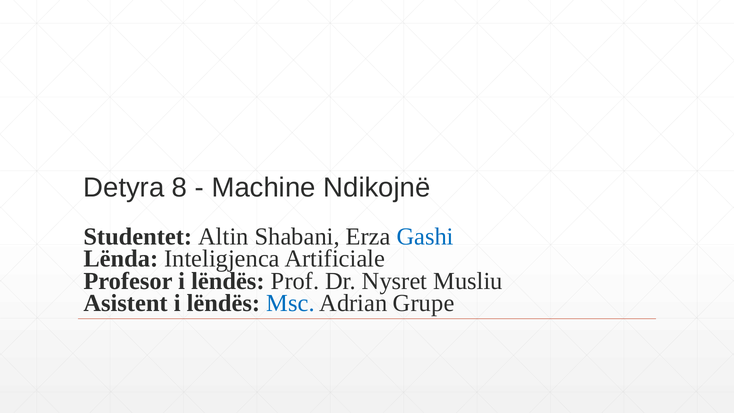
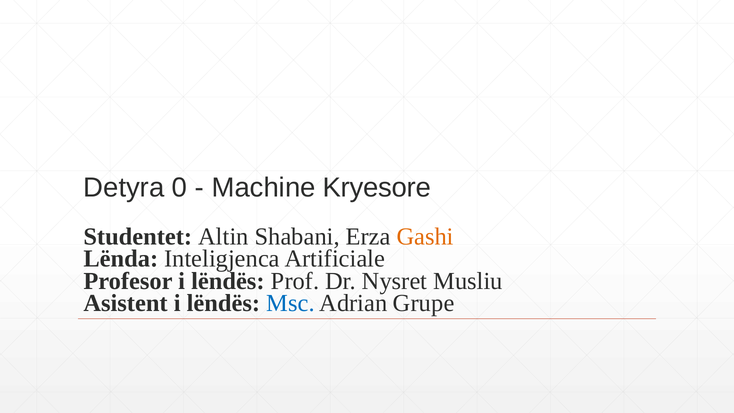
8: 8 -> 0
Ndikojnë: Ndikojnë -> Kryesore
Gashi colour: blue -> orange
